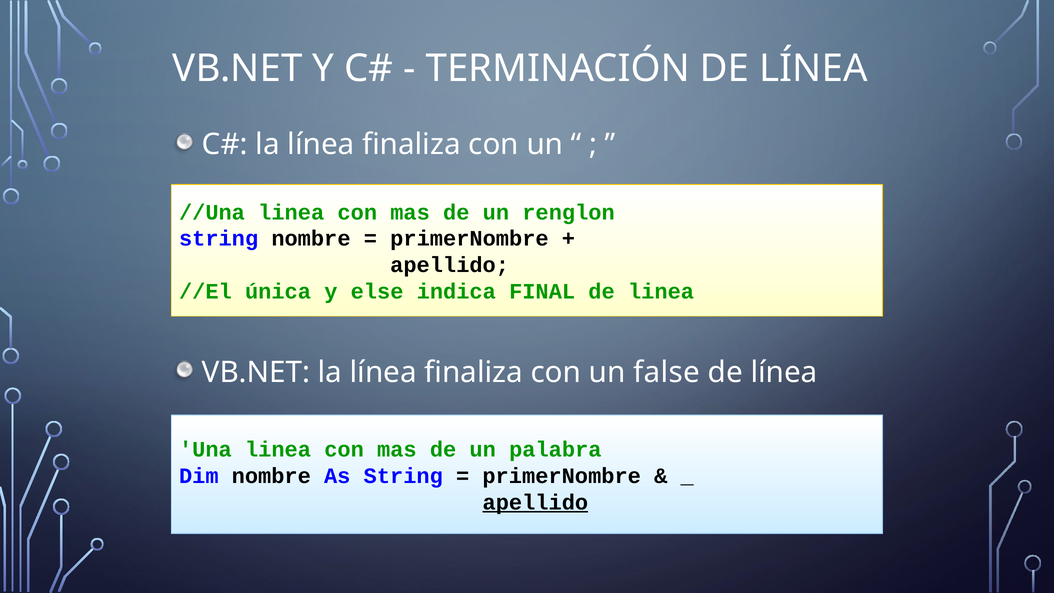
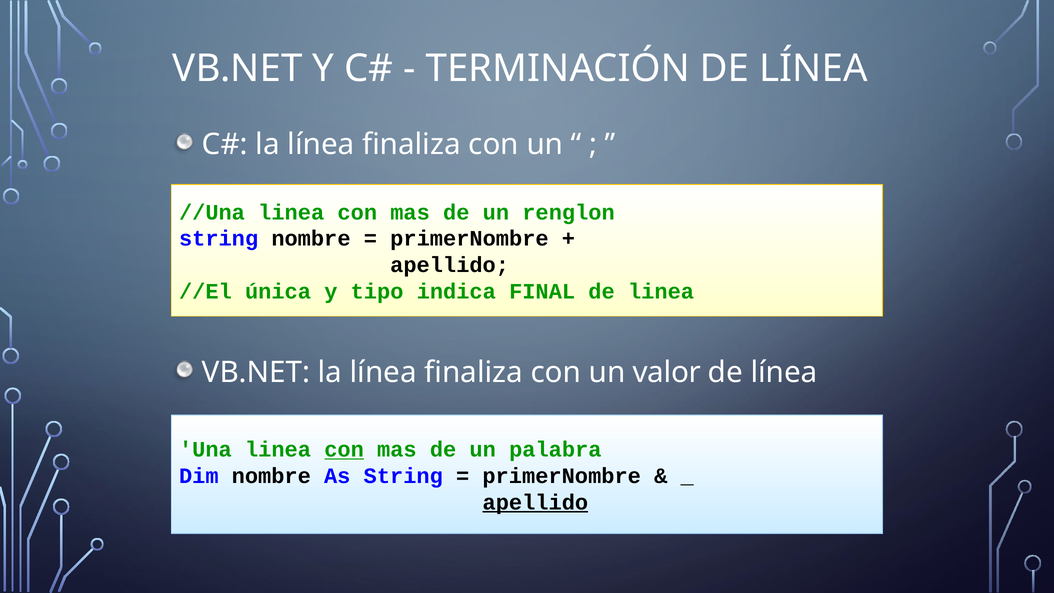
else: else -> tipo
false: false -> valor
con at (344, 449) underline: none -> present
